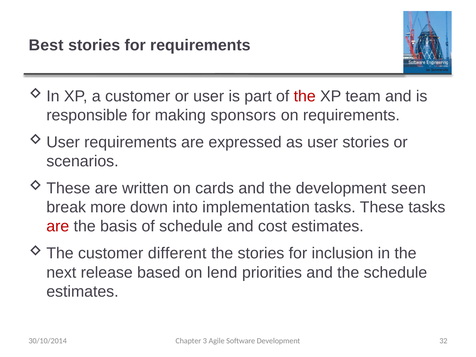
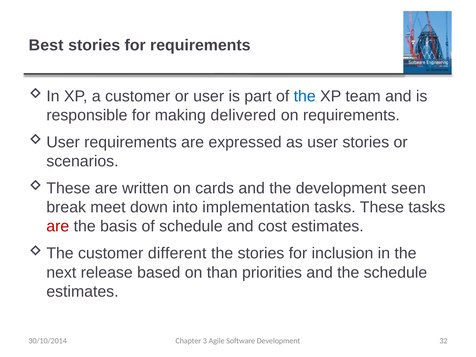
the at (305, 96) colour: red -> blue
sponsors: sponsors -> delivered
more: more -> meet
lend: lend -> than
